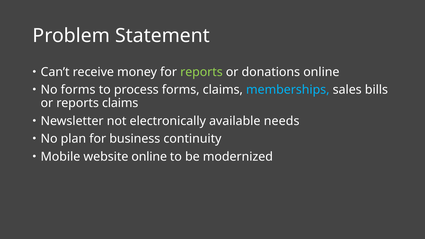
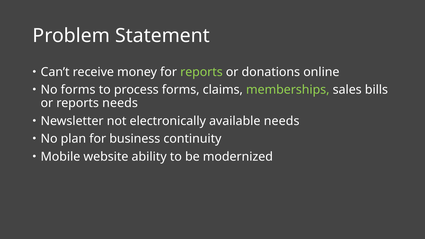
memberships colour: light blue -> light green
reports claims: claims -> needs
website online: online -> ability
